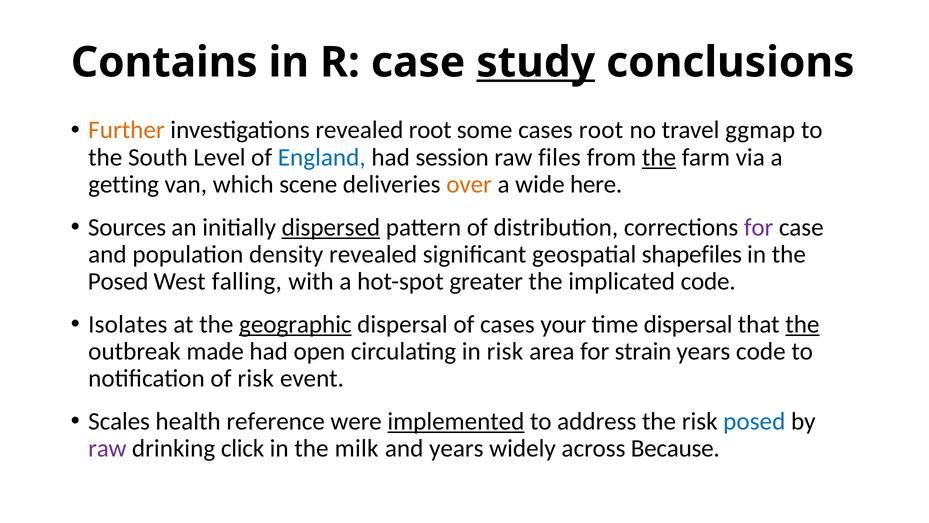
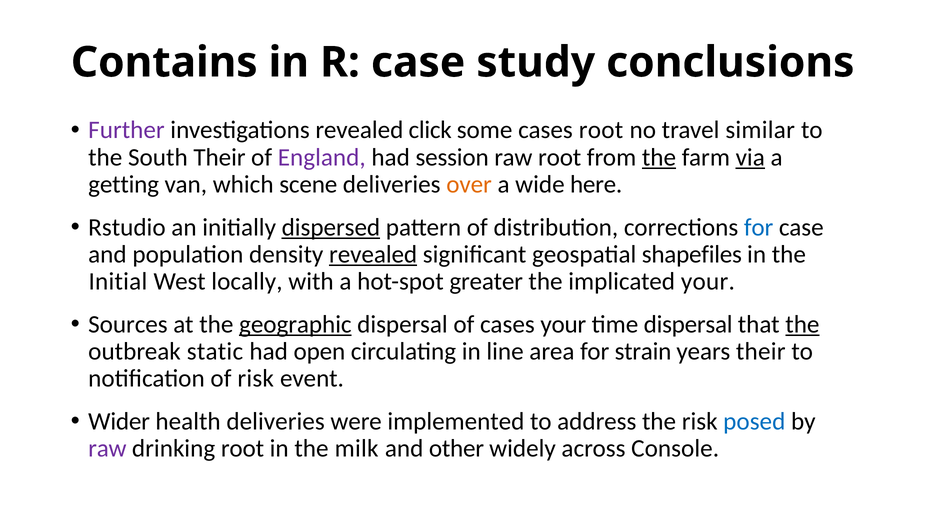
study underline: present -> none
Further colour: orange -> purple
revealed root: root -> click
ggmap: ggmap -> similar
South Level: Level -> Their
England colour: blue -> purple
raw files: files -> root
via underline: none -> present
Sources: Sources -> Rstudio
for at (759, 227) colour: purple -> blue
revealed at (373, 254) underline: none -> present
Posed at (118, 281): Posed -> Initial
falling: falling -> locally
implicated code: code -> your
Isolates: Isolates -> Sources
made: made -> static
in risk: risk -> line
years code: code -> their
Scales: Scales -> Wider
health reference: reference -> deliveries
implemented underline: present -> none
drinking click: click -> root
and years: years -> other
Because: Because -> Console
